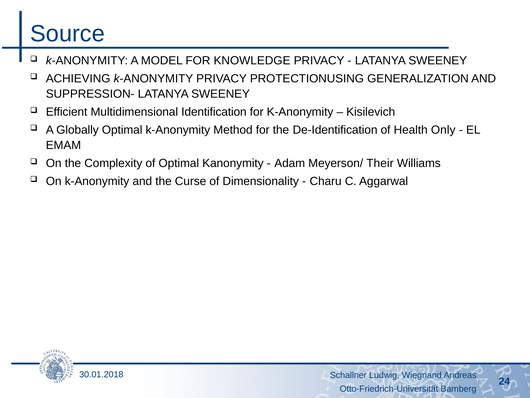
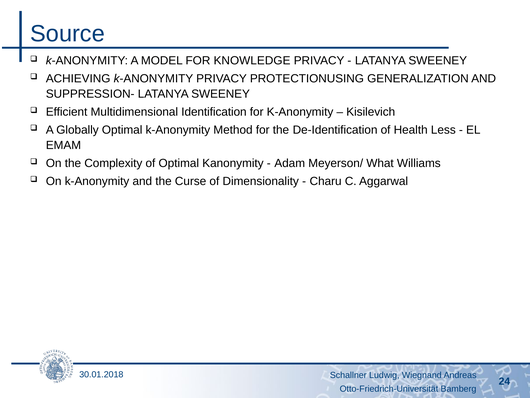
Only: Only -> Less
Their: Their -> What
